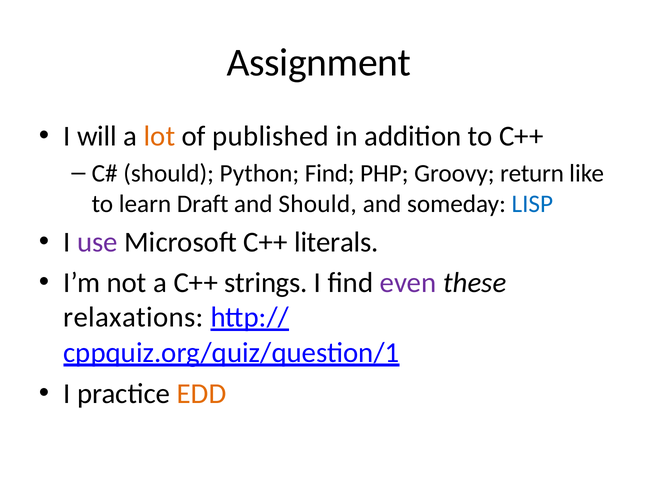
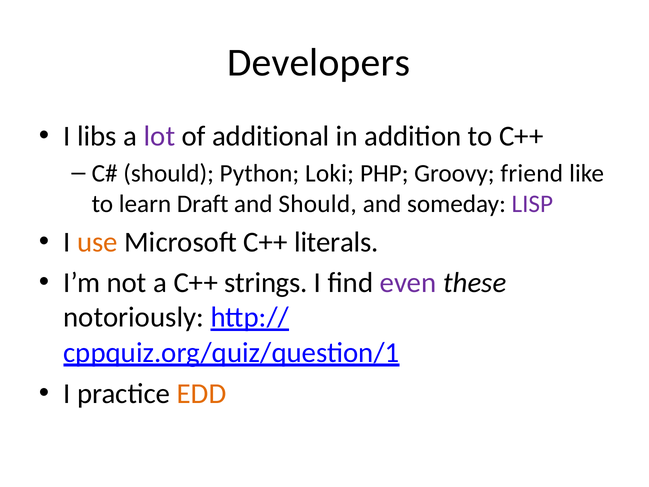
Assignment: Assignment -> Developers
will: will -> libs
lot colour: orange -> purple
published: published -> additional
Python Find: Find -> Loki
return: return -> friend
LISP colour: blue -> purple
use colour: purple -> orange
relaxations: relaxations -> notoriously
